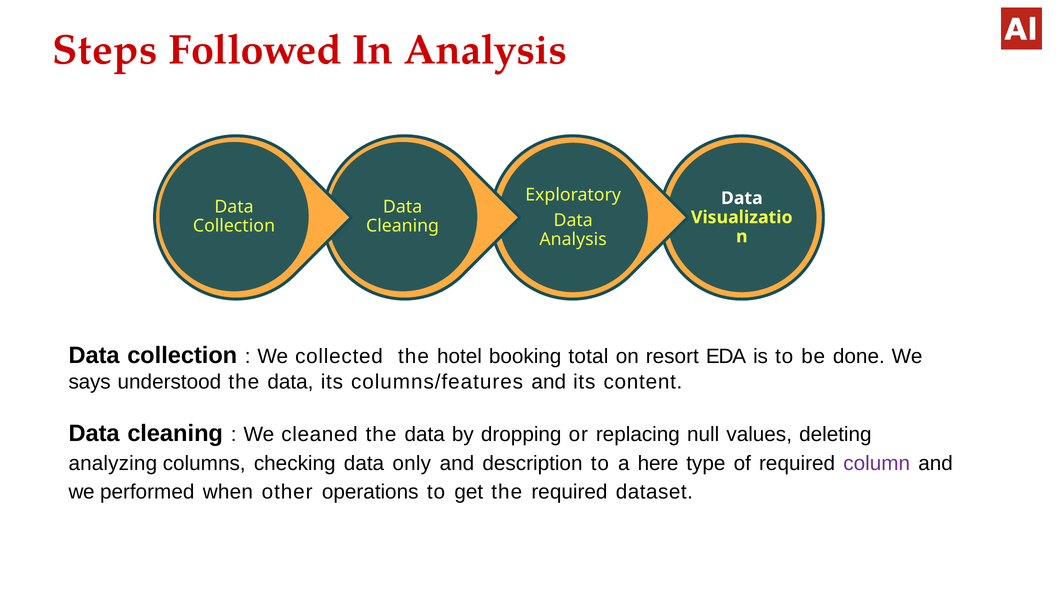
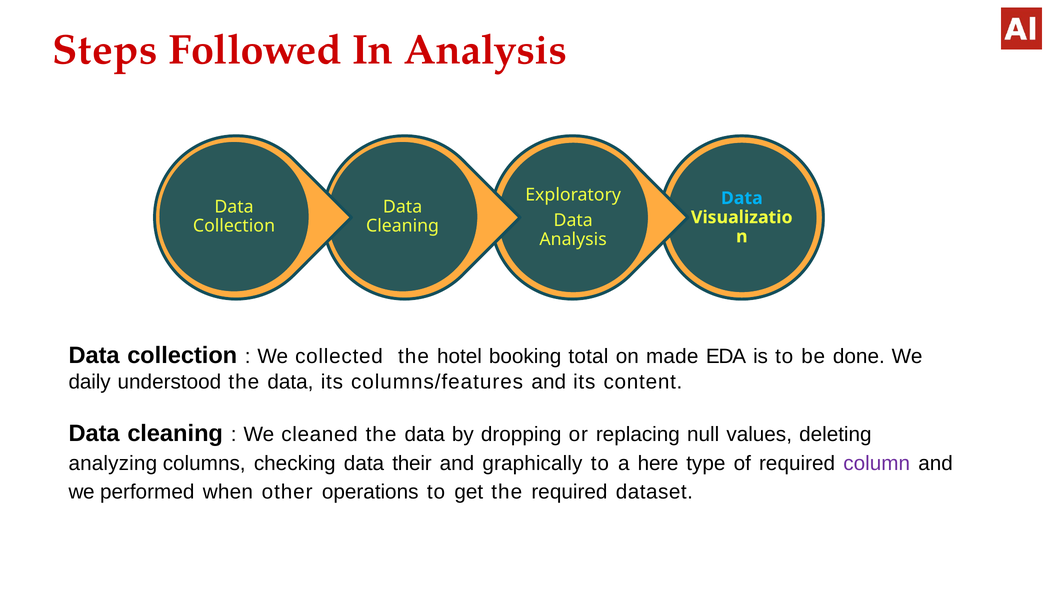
Data at (742, 198) colour: white -> light blue
resort: resort -> made
says: says -> daily
only: only -> their
description: description -> graphically
